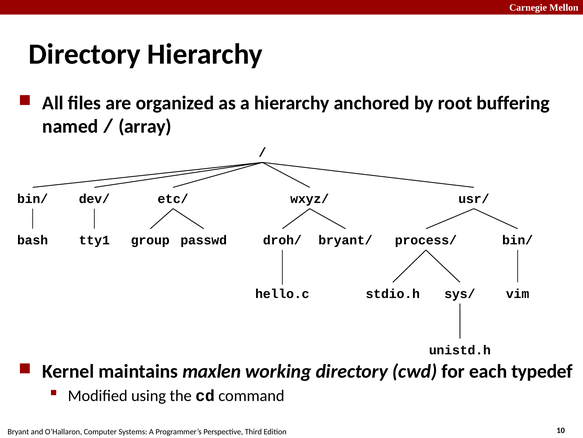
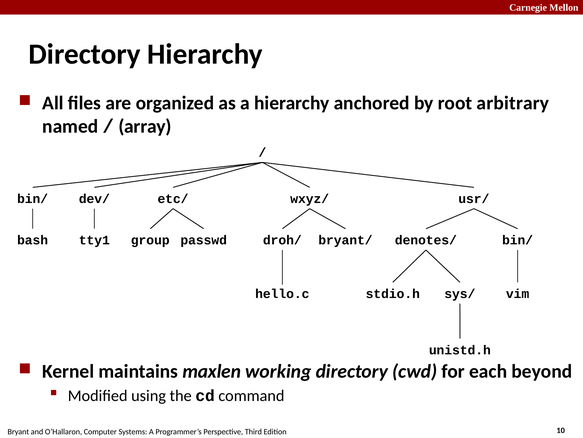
buffering: buffering -> arbitrary
process/: process/ -> denotes/
typedef: typedef -> beyond
